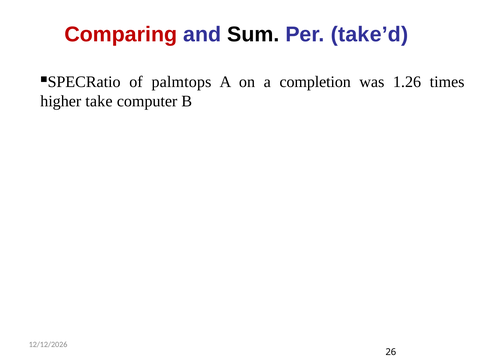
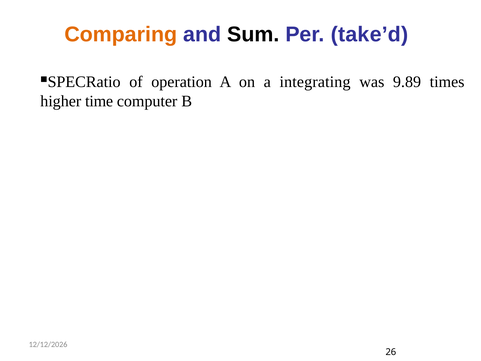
Comparing colour: red -> orange
palmtops: palmtops -> operation
completion: completion -> integrating
1.26: 1.26 -> 9.89
take: take -> time
